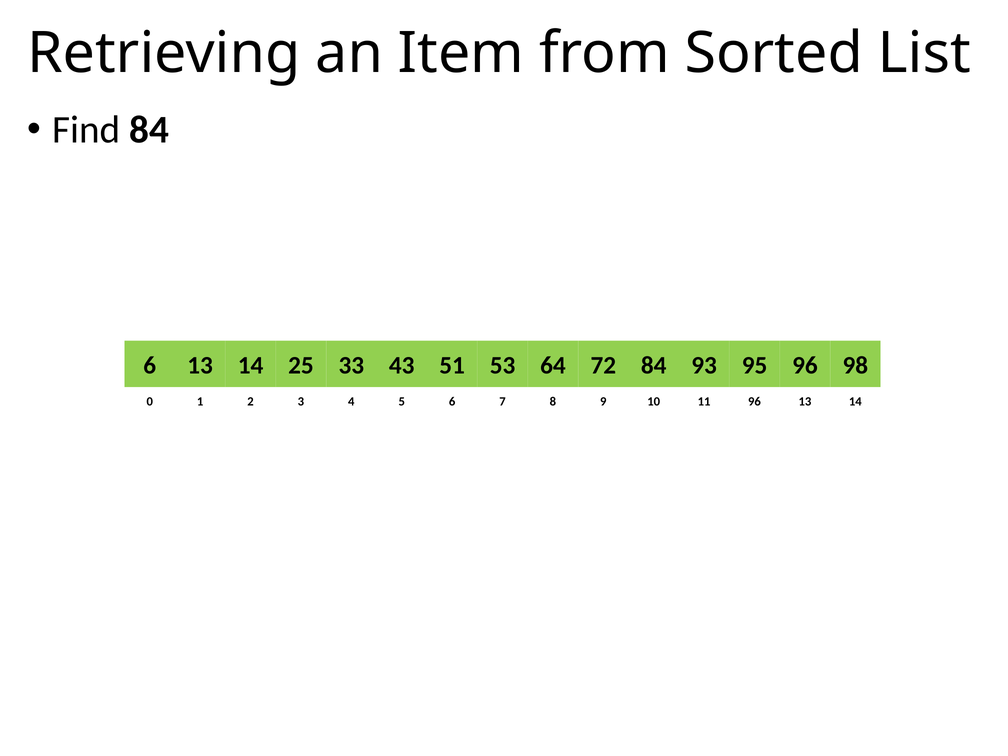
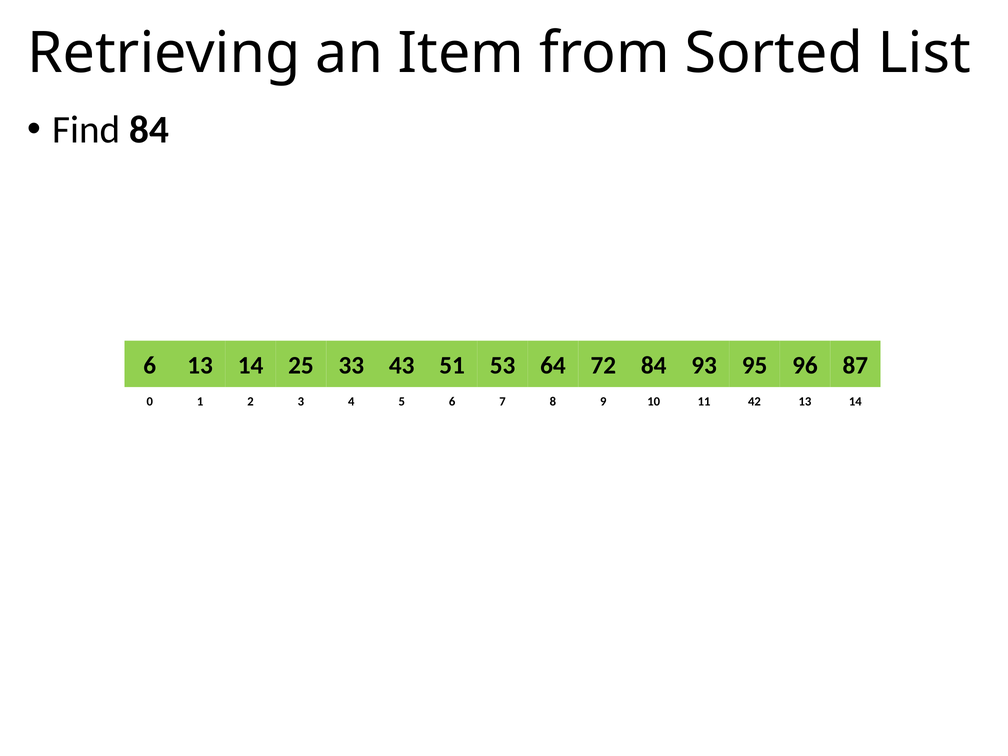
98: 98 -> 87
11 96: 96 -> 42
